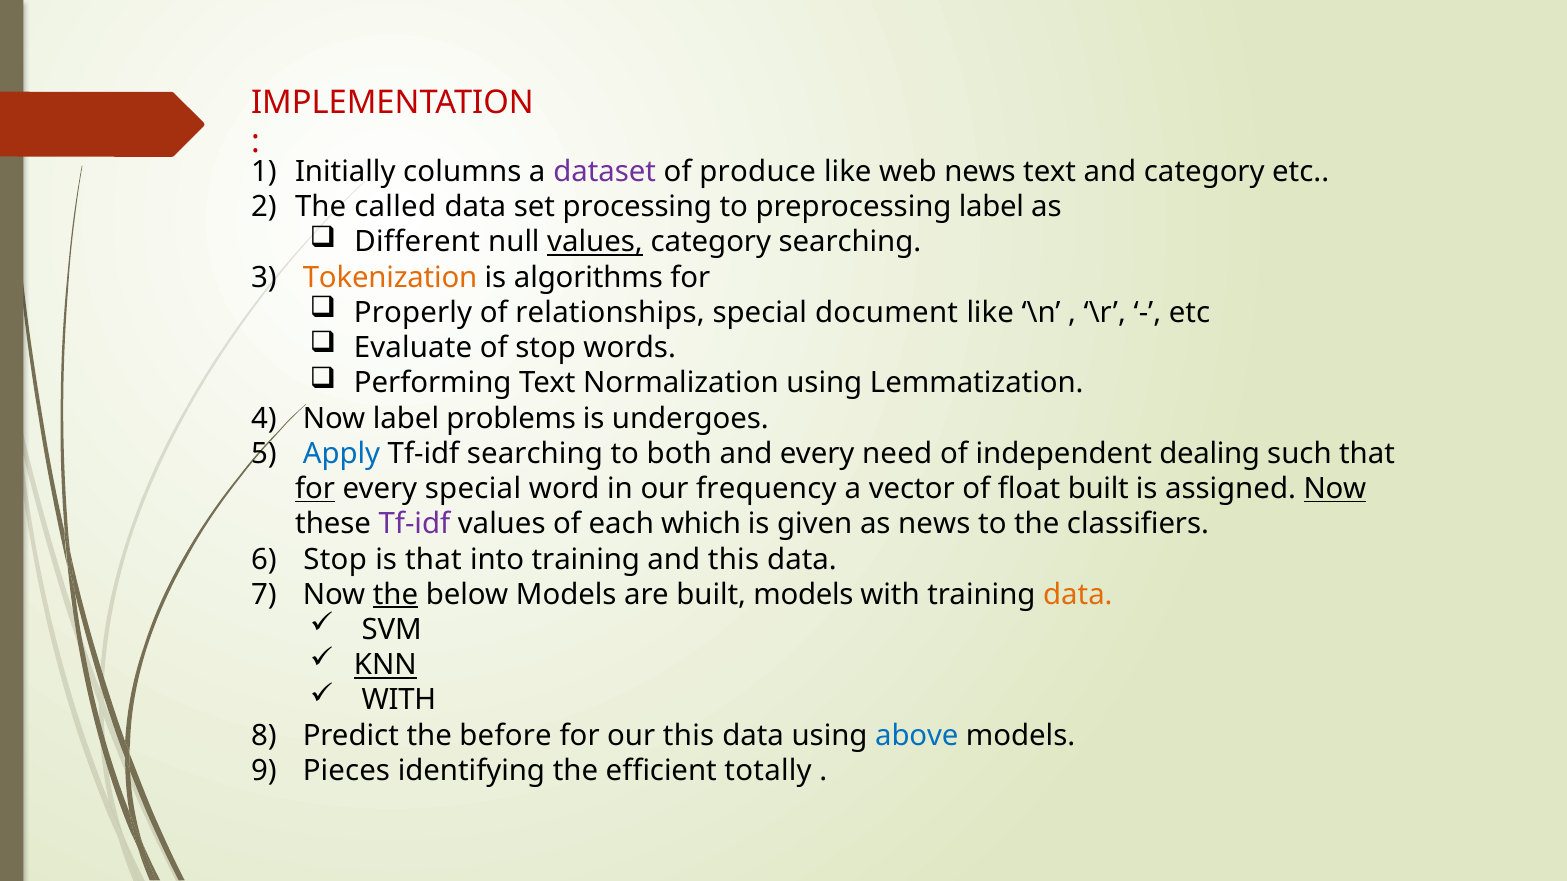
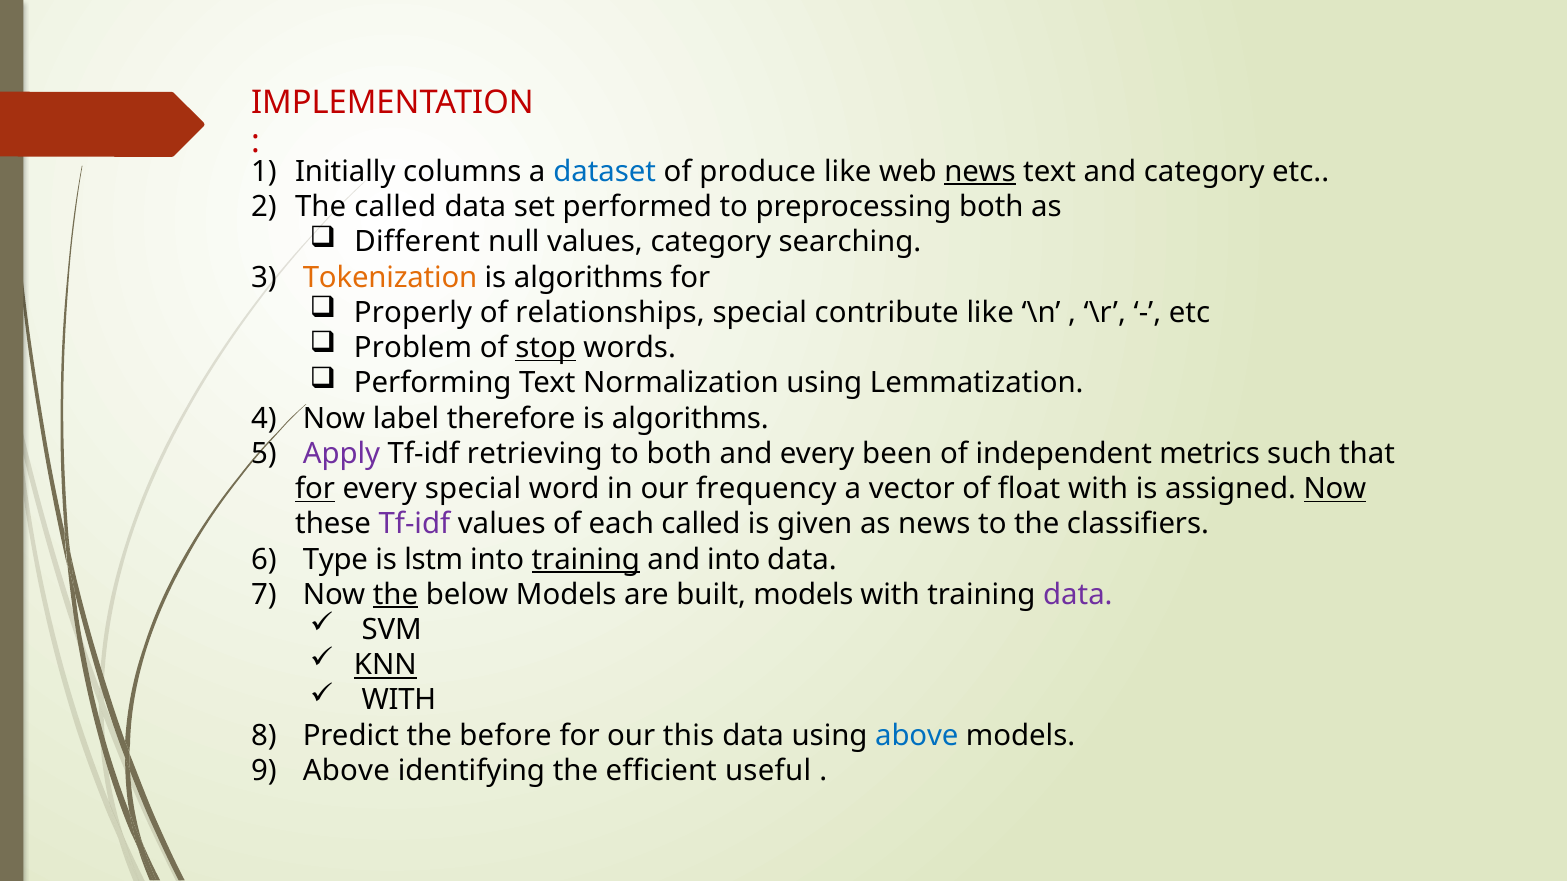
dataset colour: purple -> blue
news at (980, 172) underline: none -> present
processing: processing -> performed
preprocessing label: label -> both
values at (595, 242) underline: present -> none
document: document -> contribute
Evaluate: Evaluate -> Problem
stop at (546, 348) underline: none -> present
problems: problems -> therefore
undergoes at (690, 419): undergoes -> algorithms
Apply colour: blue -> purple
Tf-idf searching: searching -> retrieving
need: need -> been
dealing: dealing -> metrics
float built: built -> with
each which: which -> called
Stop at (335, 560): Stop -> Type
is that: that -> lstm
training at (586, 560) underline: none -> present
and this: this -> into
data at (1078, 595) colour: orange -> purple
Pieces at (346, 771): Pieces -> Above
totally: totally -> useful
